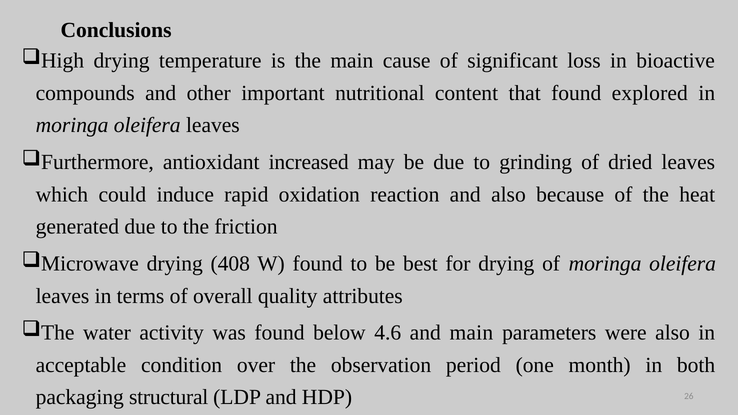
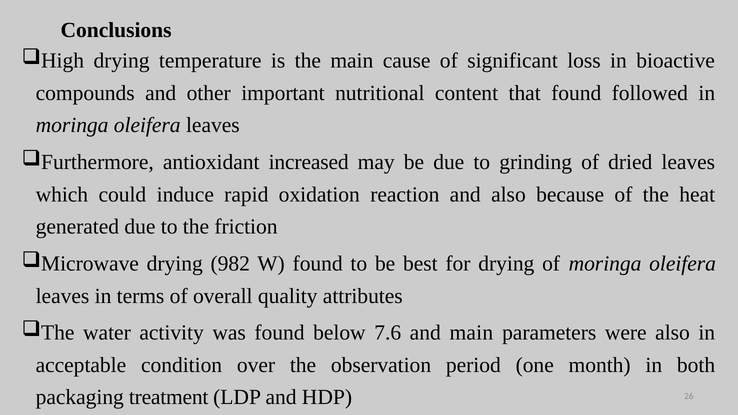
explored: explored -> followed
408: 408 -> 982
4.6: 4.6 -> 7.6
structural: structural -> treatment
